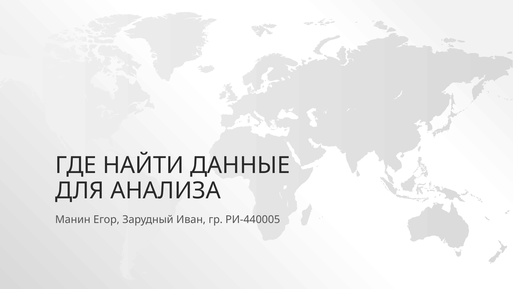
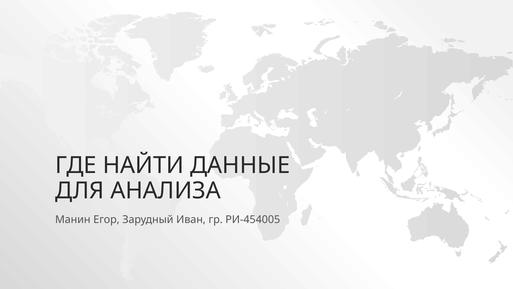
РИ-440005: РИ-440005 -> РИ-454005
